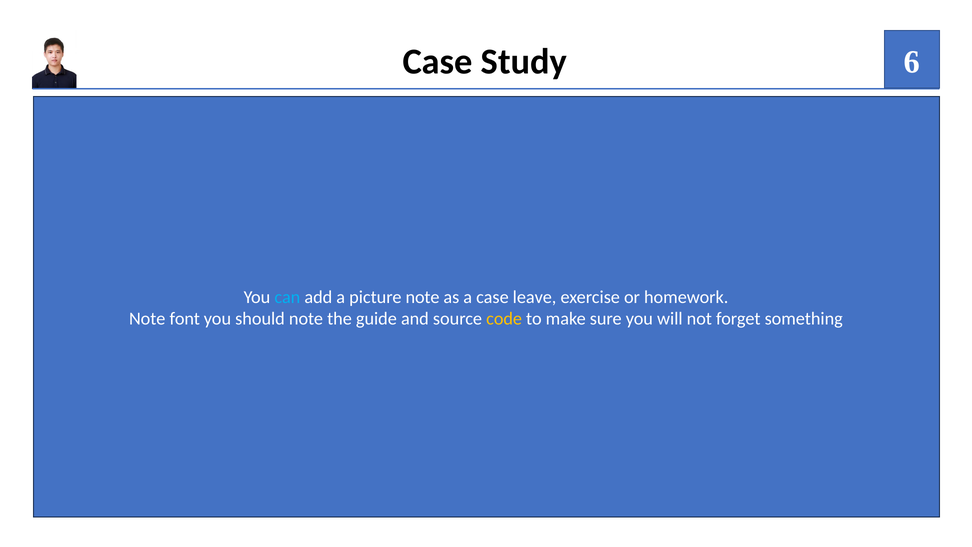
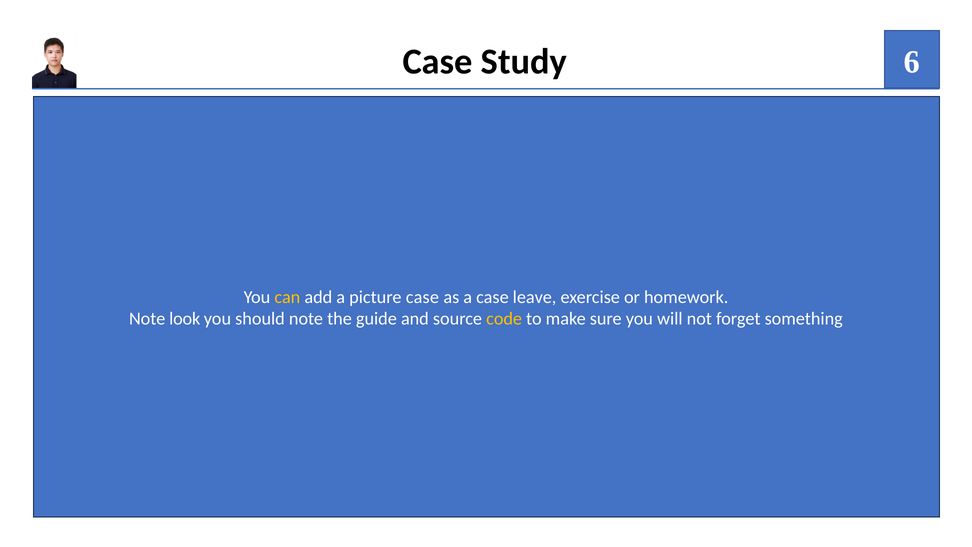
can colour: light blue -> yellow
picture note: note -> case
font: font -> look
